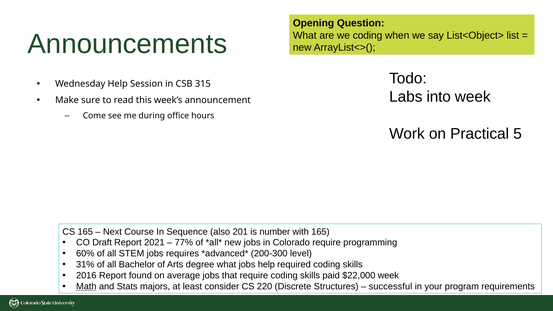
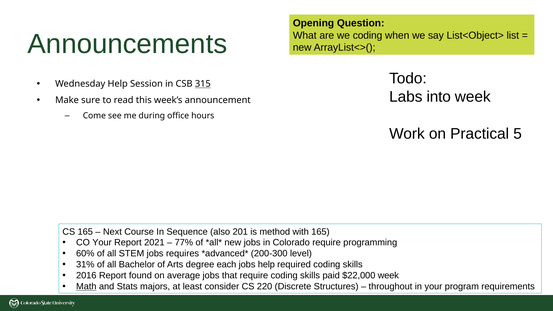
315 underline: none -> present
number: number -> method
CO Draft: Draft -> Your
degree what: what -> each
successful: successful -> throughout
